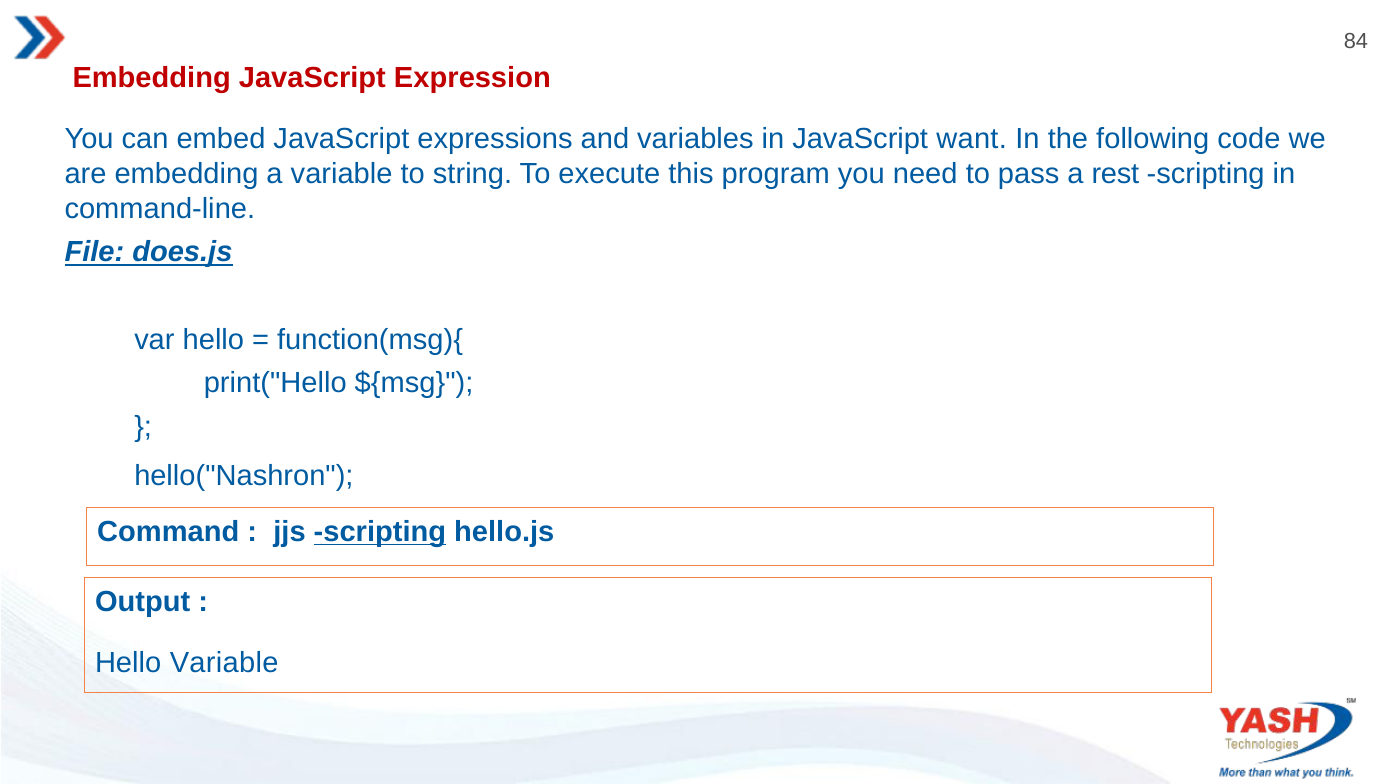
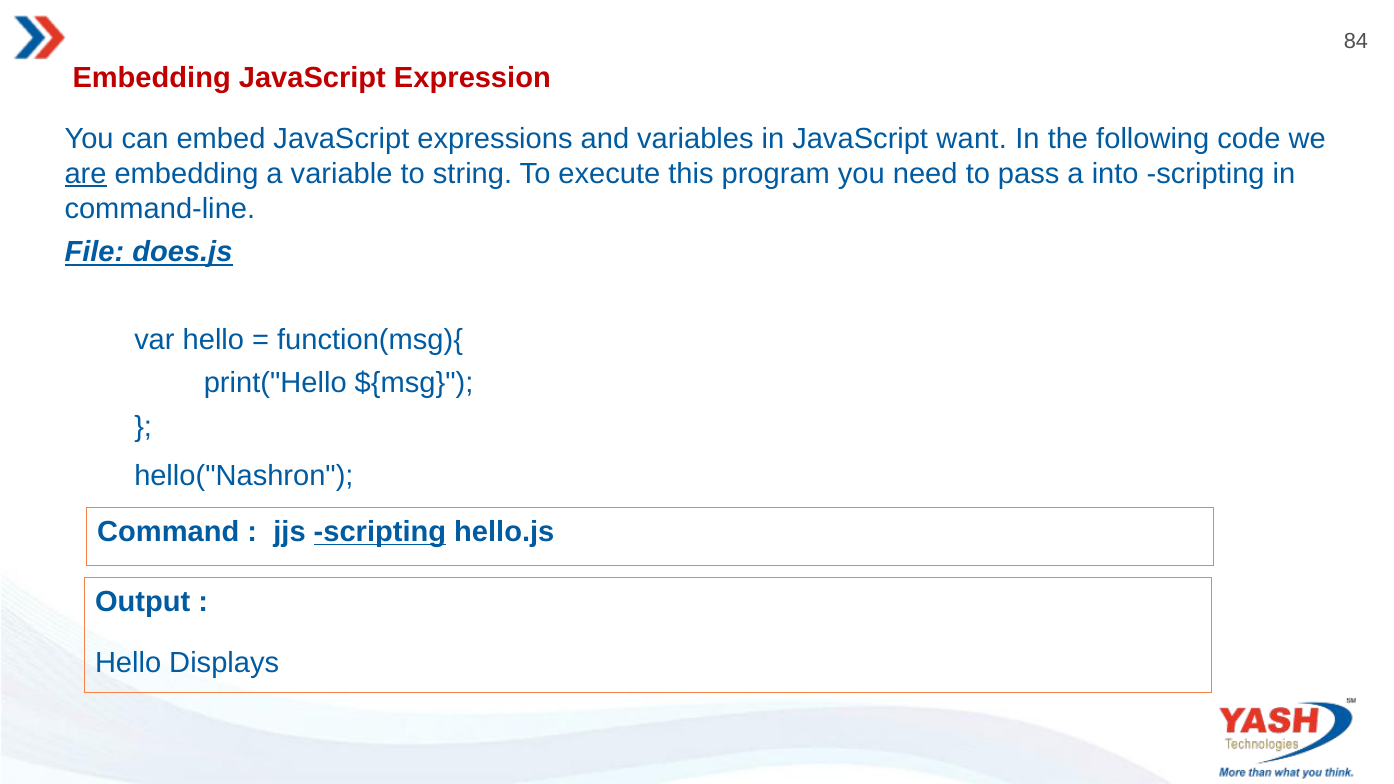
are underline: none -> present
rest: rest -> into
Hello Variable: Variable -> Displays
